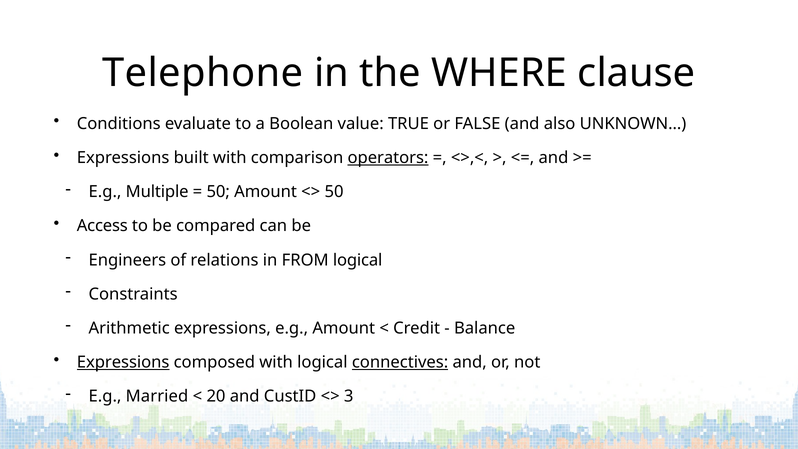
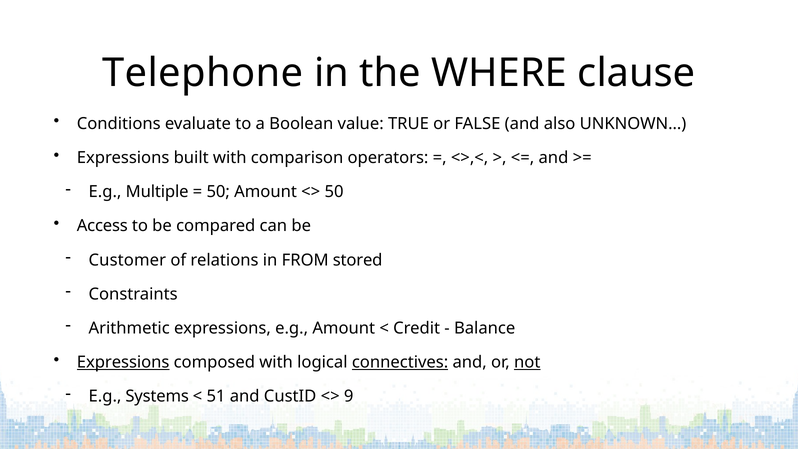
operators underline: present -> none
Engineers: Engineers -> Customer
FROM logical: logical -> stored
not underline: none -> present
Married: Married -> Systems
20: 20 -> 51
3: 3 -> 9
